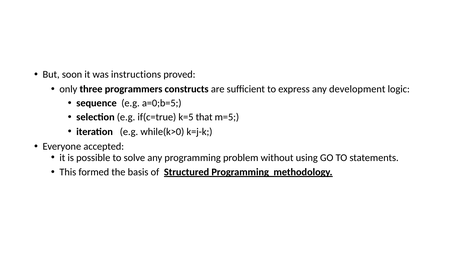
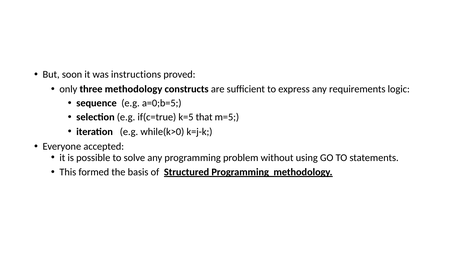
three programmers: programmers -> methodology
development: development -> requirements
